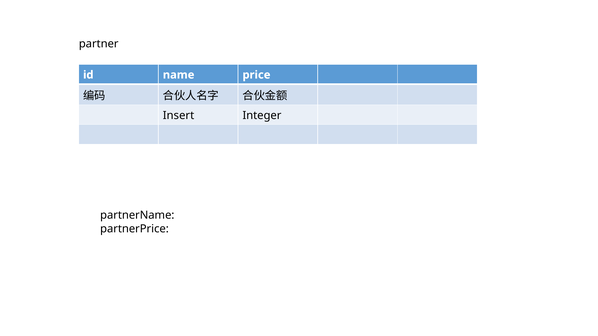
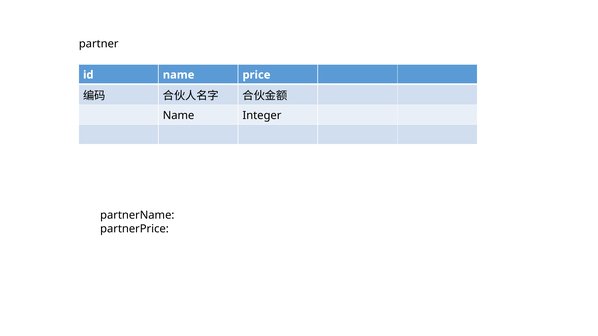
Insert at (179, 115): Insert -> Name
